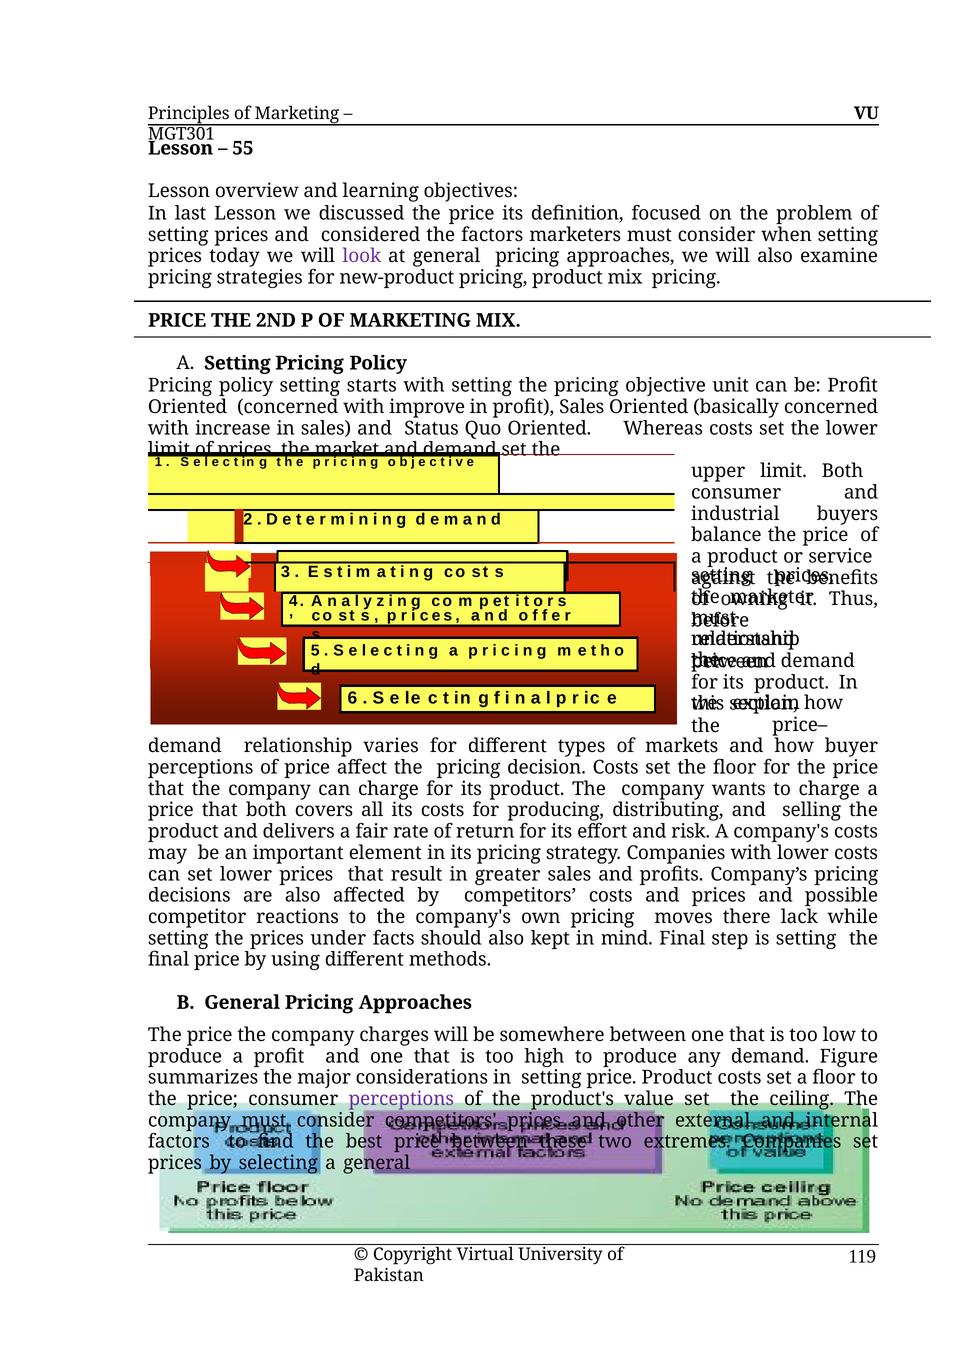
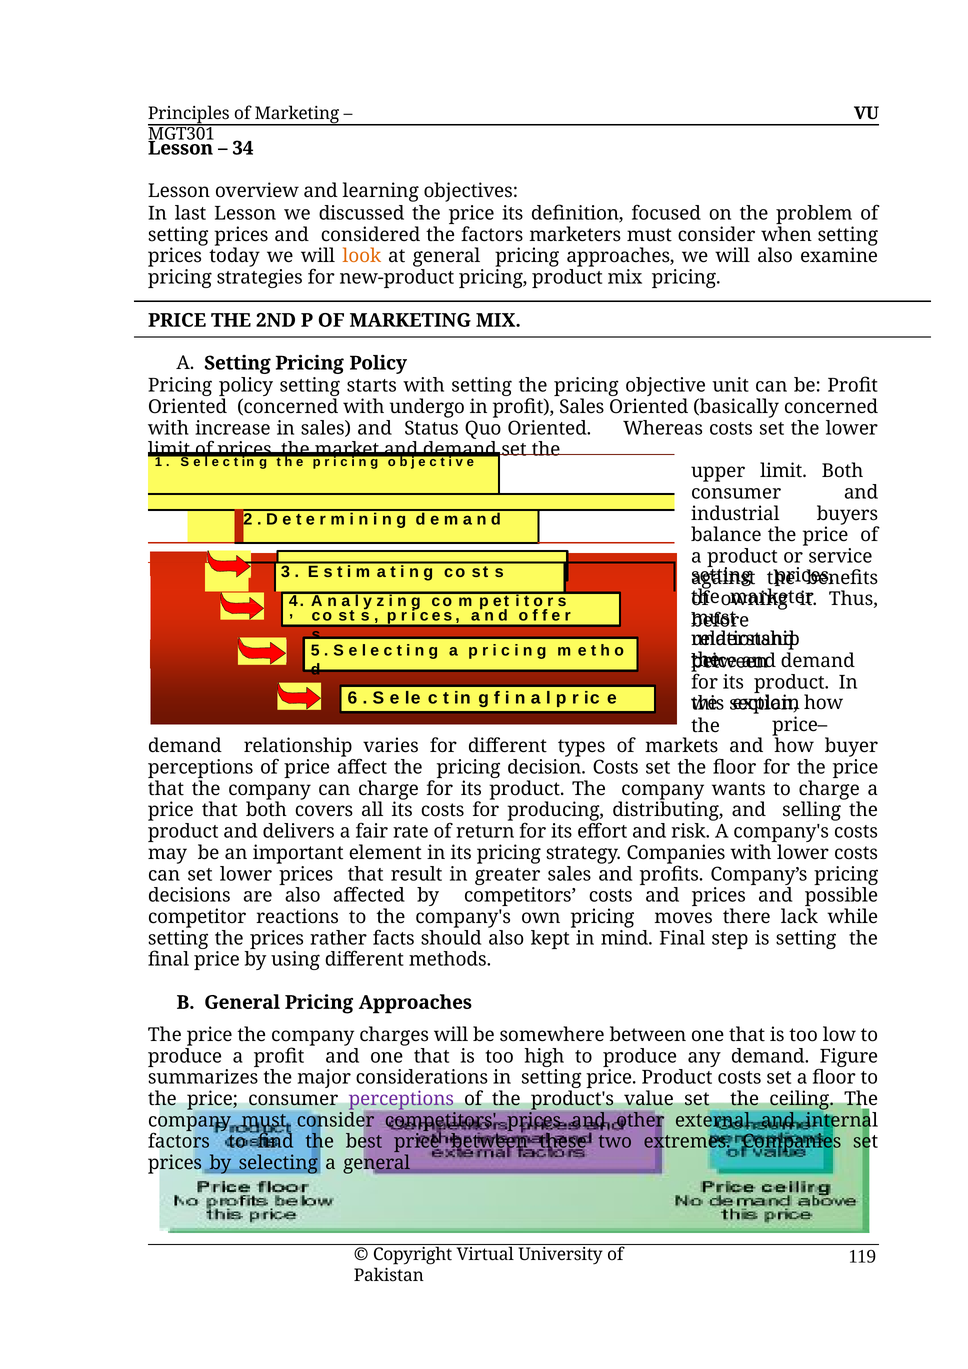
55: 55 -> 34
look colour: purple -> orange
improve: improve -> undergo
under: under -> rather
